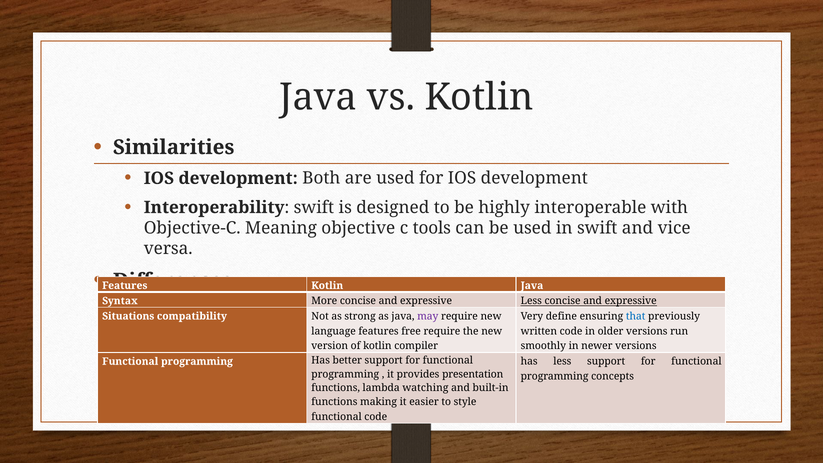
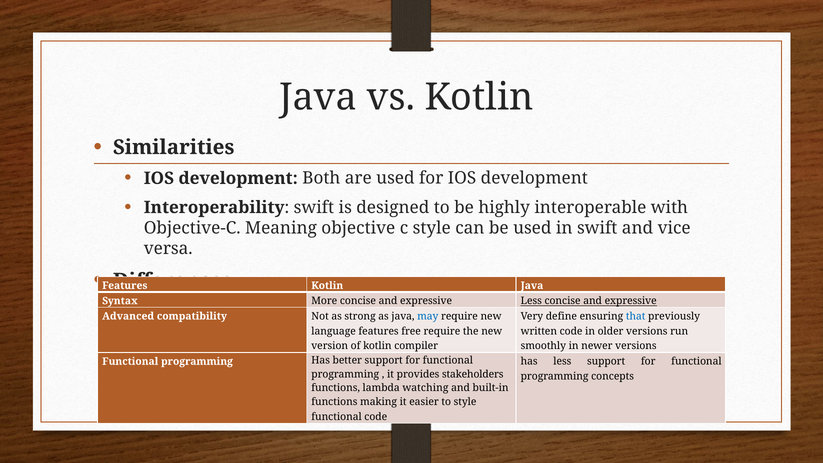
c tools: tools -> style
Situations: Situations -> Advanced
may colour: purple -> blue
presentation: presentation -> stakeholders
